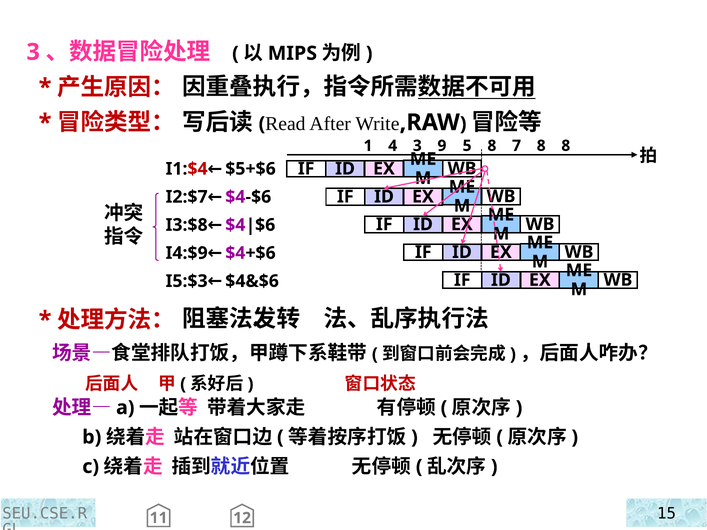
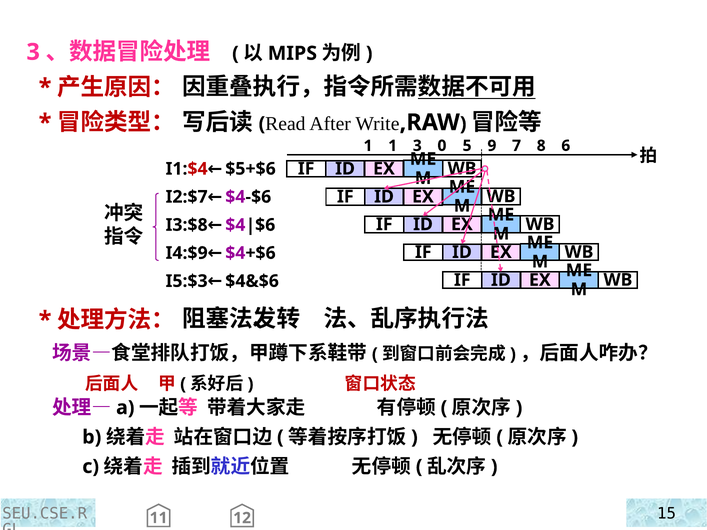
1 4: 4 -> 1
9: 9 -> 0
5 8: 8 -> 9
8 8: 8 -> 6
